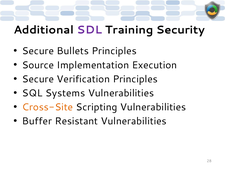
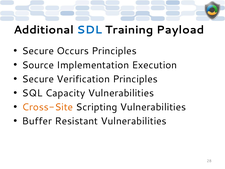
SDL colour: purple -> blue
Security: Security -> Payload
Bullets: Bullets -> Occurs
Systems: Systems -> Capacity
